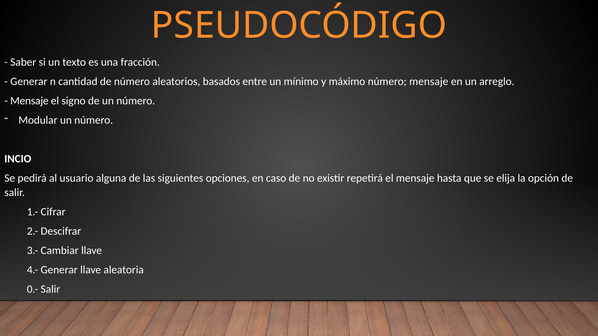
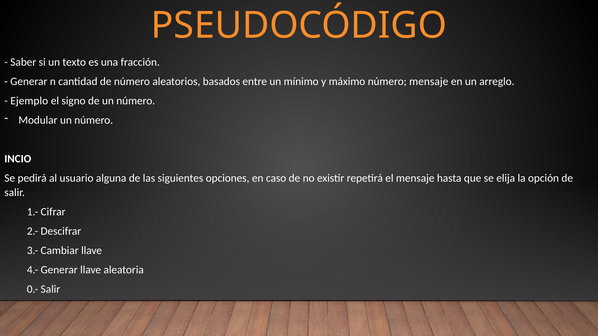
Mensaje at (29, 101): Mensaje -> Ejemplo
